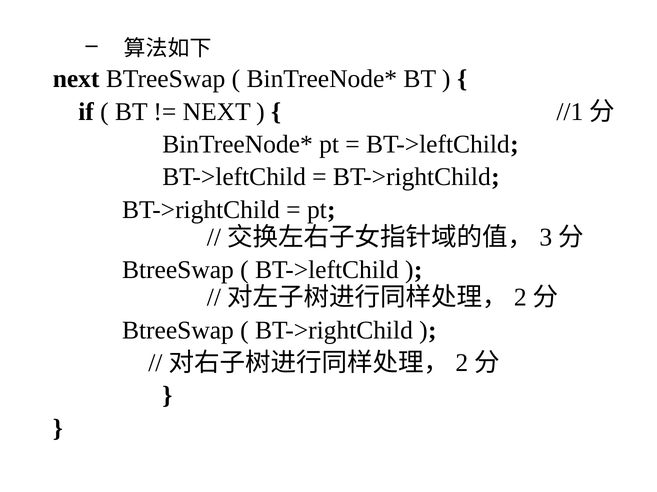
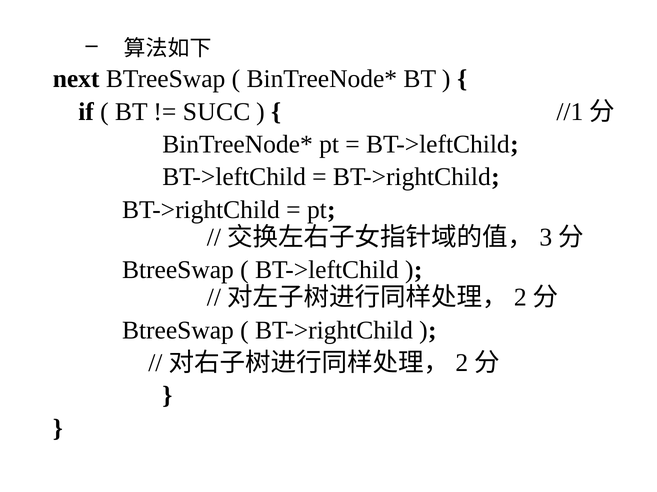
NEXT at (217, 112): NEXT -> SUCC
